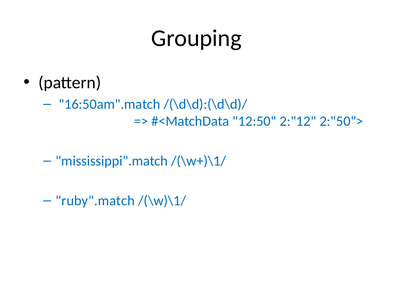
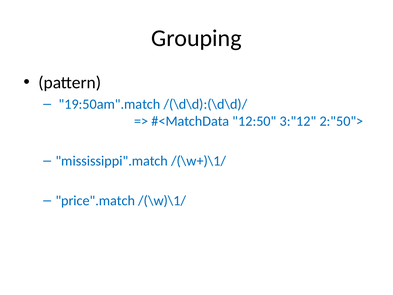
16:50am".match: 16:50am".match -> 19:50am".match
2:"12: 2:"12 -> 3:"12
ruby".match: ruby".match -> price".match
